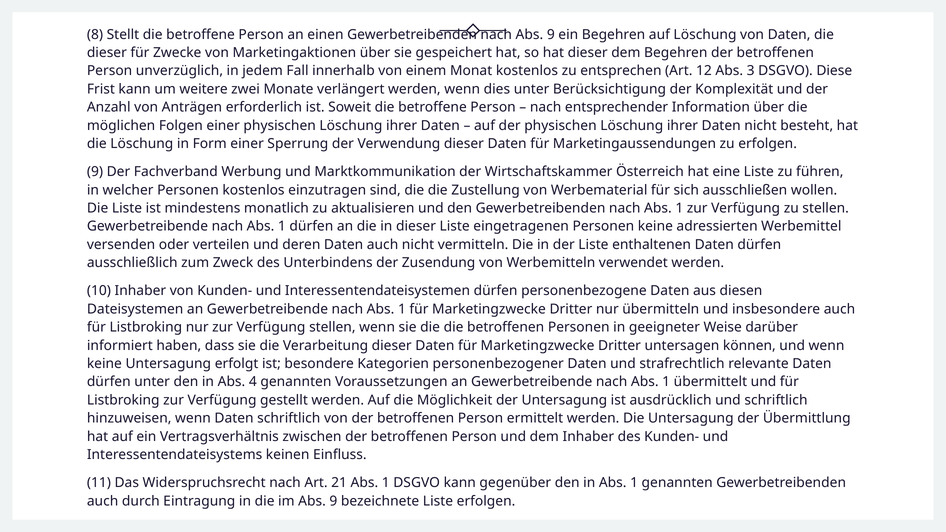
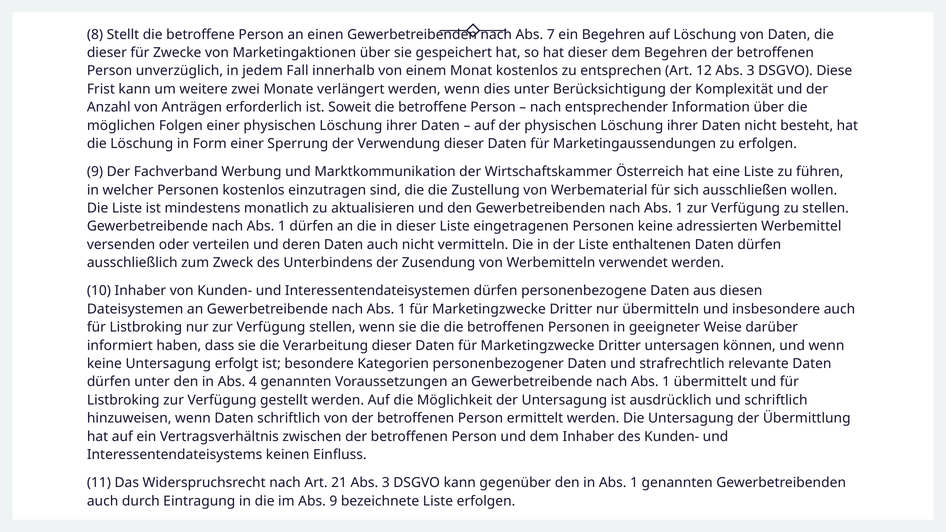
nach Abs 9: 9 -> 7
21 Abs 1: 1 -> 3
